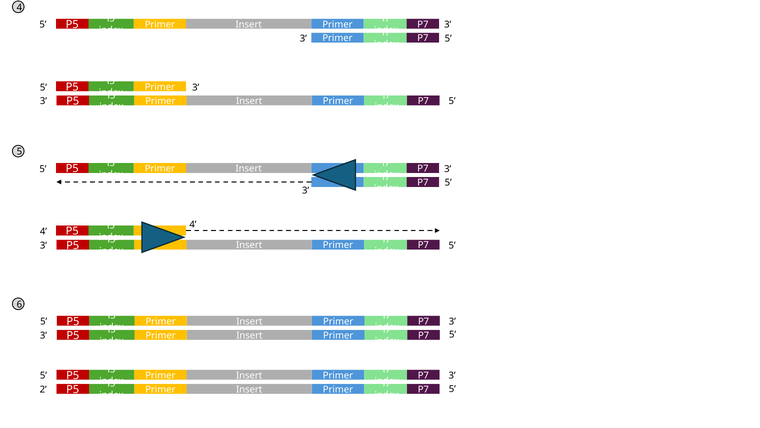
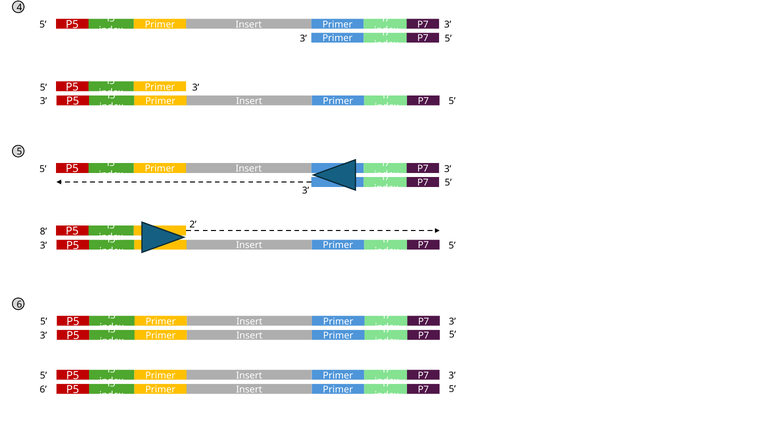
4 at (193, 224): 4 -> 2
4 at (43, 232): 4 -> 8
2 at (43, 389): 2 -> 6
